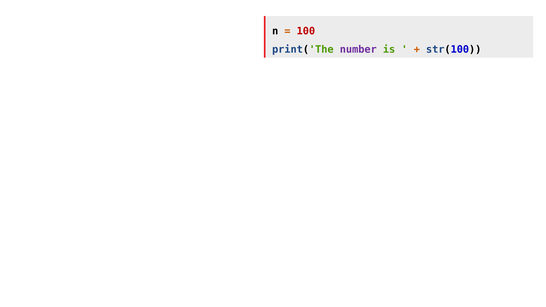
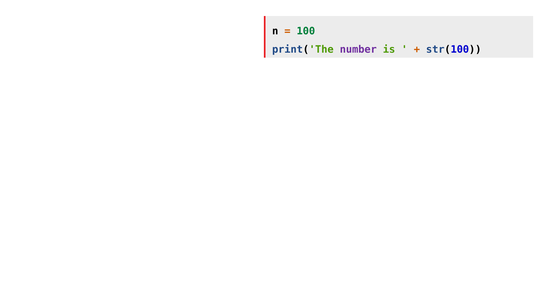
100 colour: red -> green
